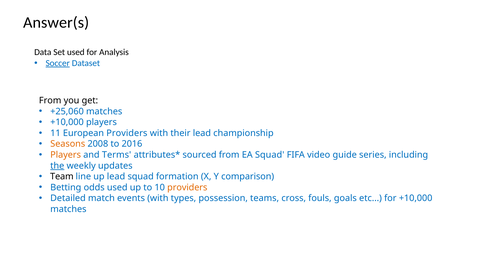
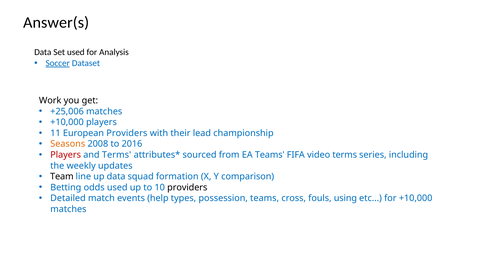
From at (50, 101): From -> Work
+25,060: +25,060 -> +25,006
Players at (66, 155) colour: orange -> red
EA Squad: Squad -> Teams
video guide: guide -> terms
the underline: present -> none
up lead: lead -> data
providers at (187, 188) colour: orange -> black
events with: with -> help
goals: goals -> using
